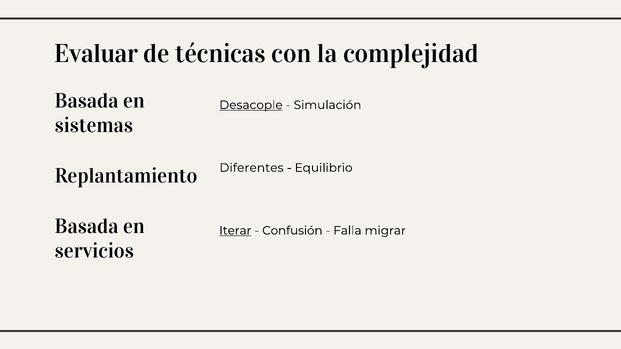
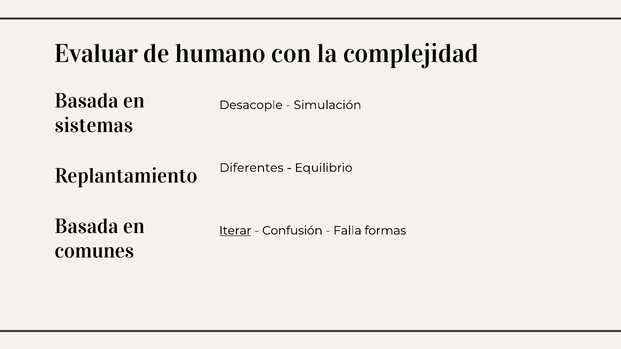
técnicas: técnicas -> humano
Desacople underline: present -> none
migrar: migrar -> formas
servicios: servicios -> comunes
